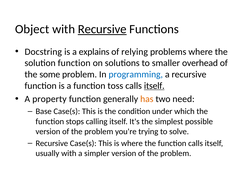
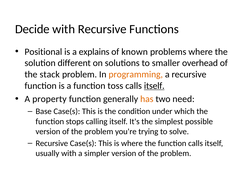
Object: Object -> Decide
Recursive at (102, 29) underline: present -> none
Docstring: Docstring -> Positional
relying: relying -> known
solution function: function -> different
some: some -> stack
programming colour: blue -> orange
